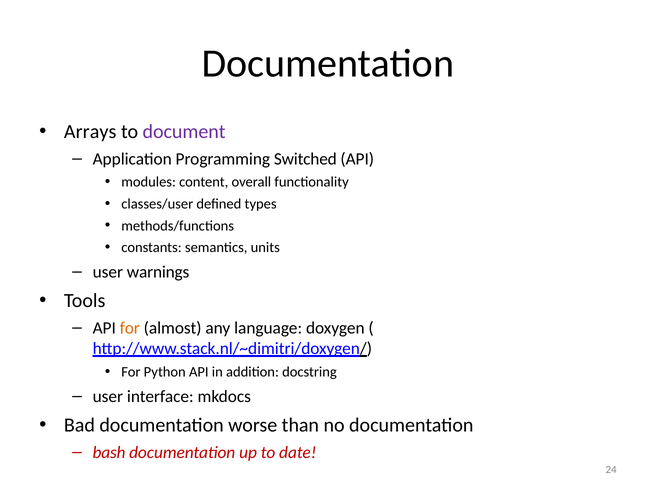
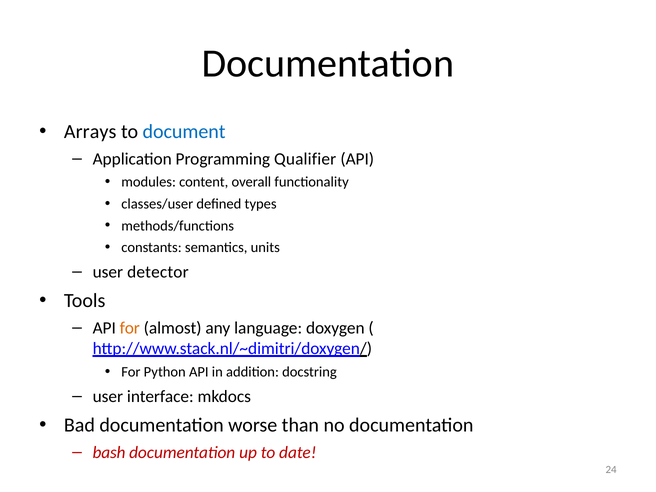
document colour: purple -> blue
Switched: Switched -> Qualifier
warnings: warnings -> detector
